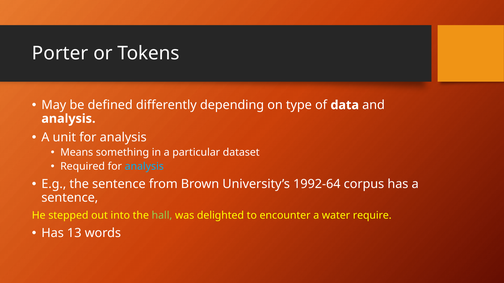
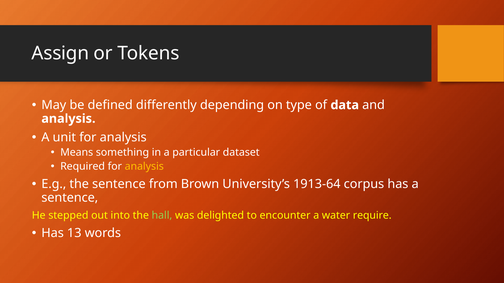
Porter: Porter -> Assign
analysis at (144, 167) colour: light blue -> yellow
1992-64: 1992-64 -> 1913-64
